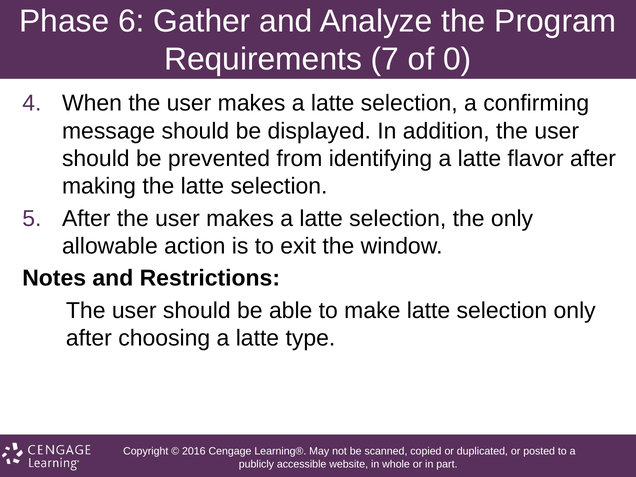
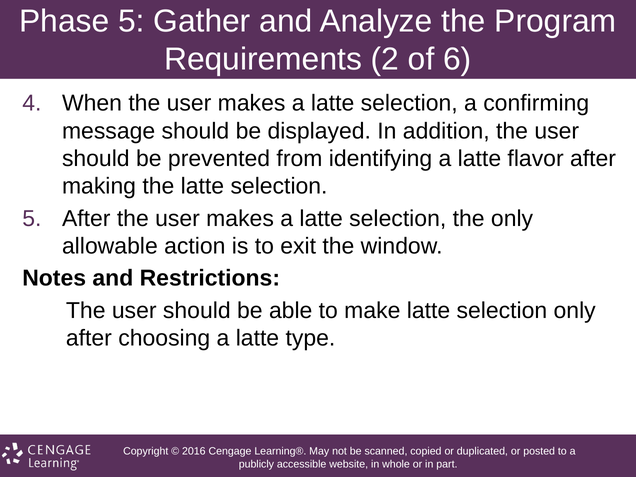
Phase 6: 6 -> 5
7: 7 -> 2
0: 0 -> 6
